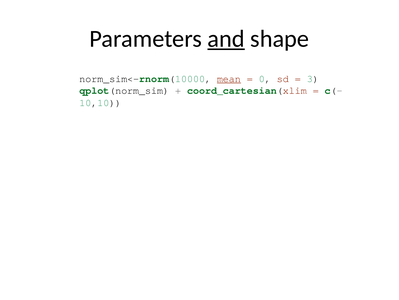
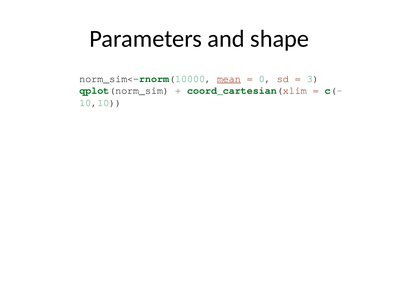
and underline: present -> none
